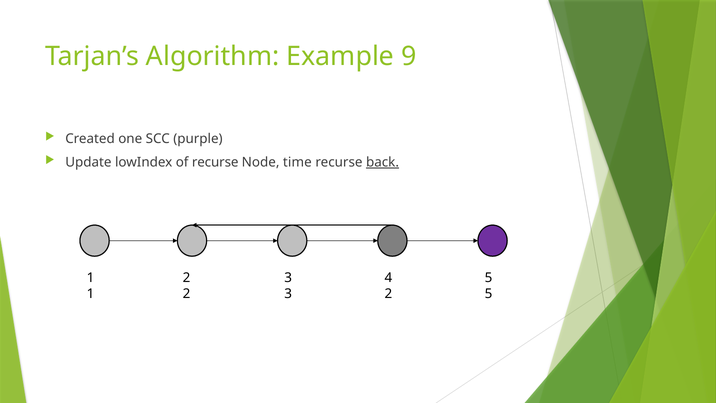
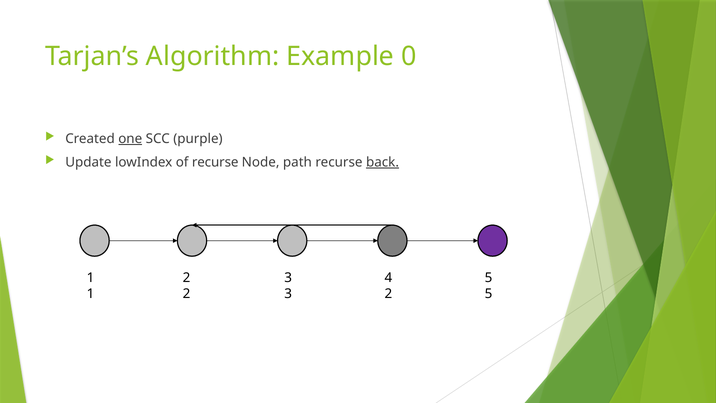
9: 9 -> 0
one underline: none -> present
time: time -> path
